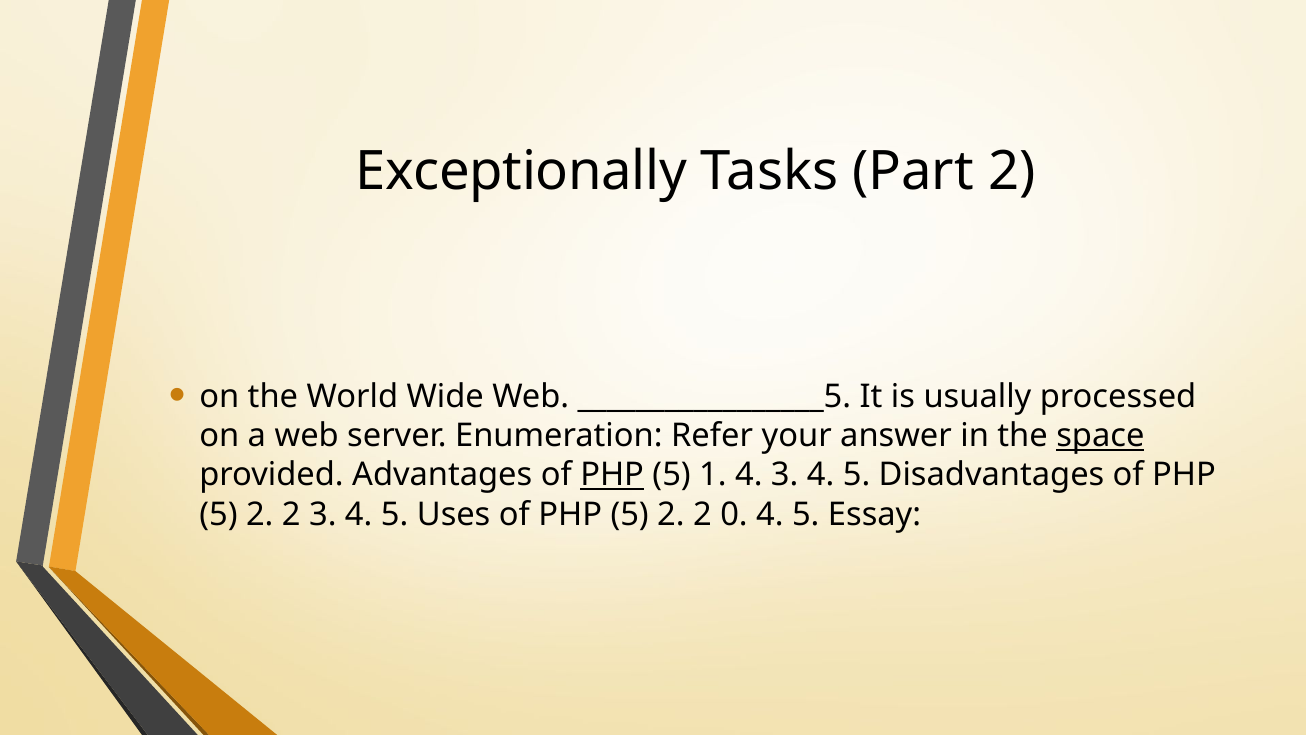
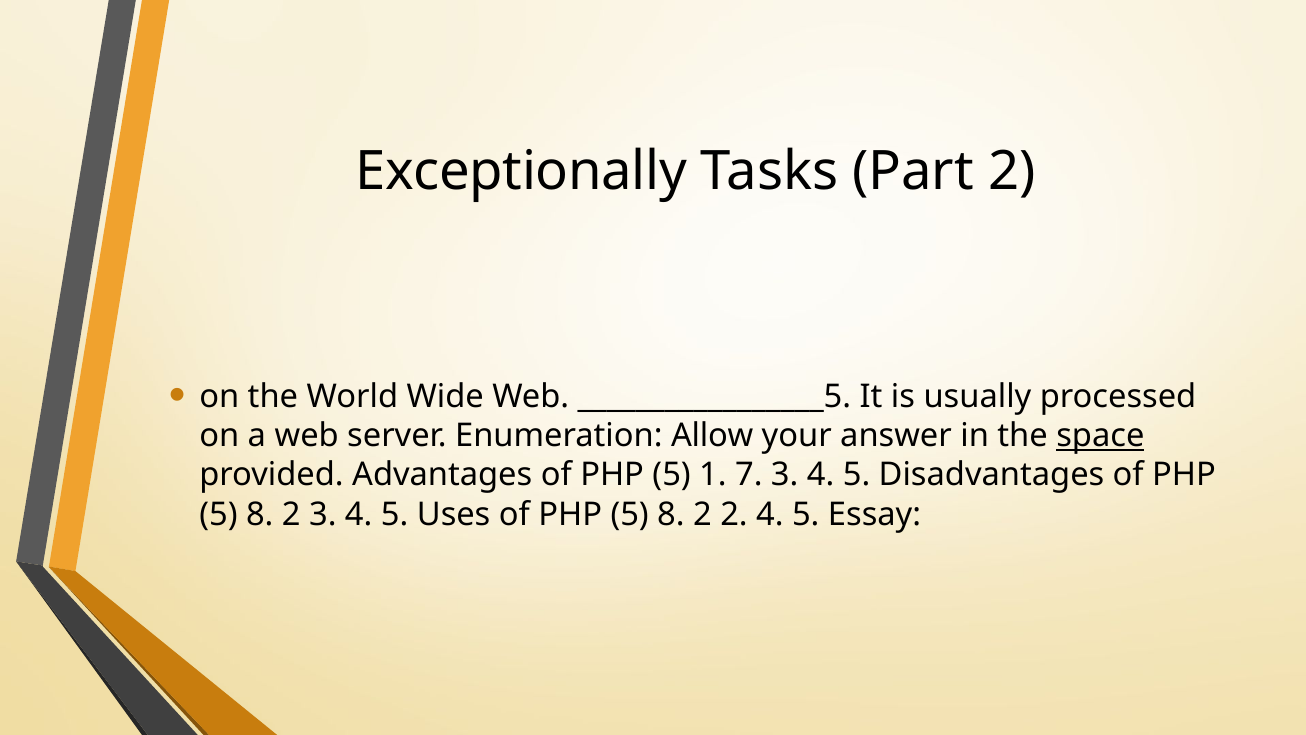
Refer: Refer -> Allow
PHP at (612, 475) underline: present -> none
1 4: 4 -> 7
2 at (260, 514): 2 -> 8
2 at (671, 514): 2 -> 8
2 0: 0 -> 2
